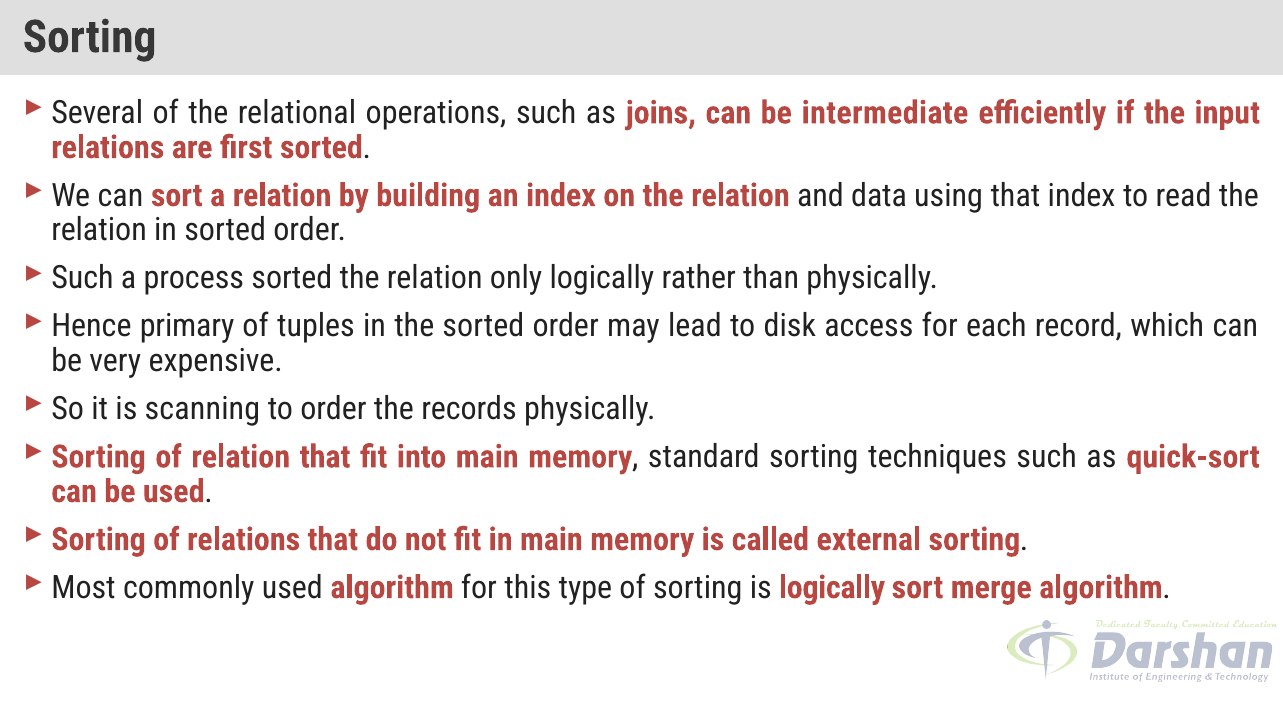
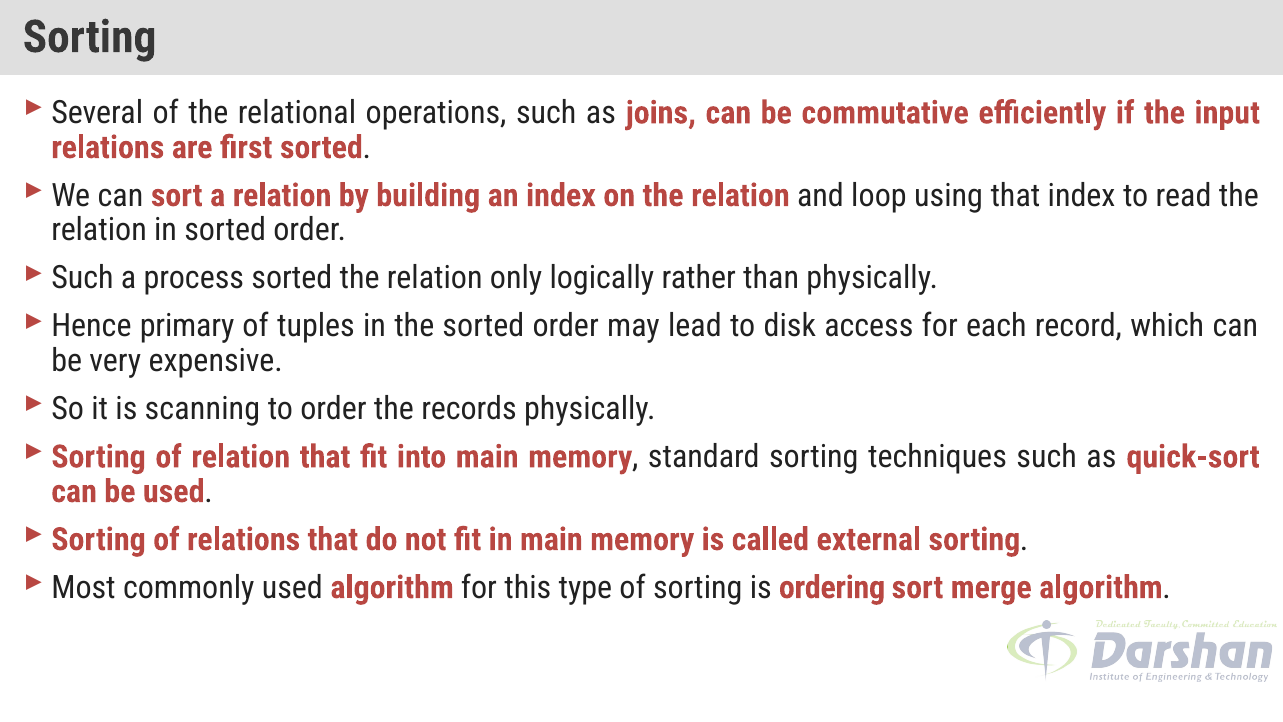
intermediate: intermediate -> commutative
data: data -> loop
is logically: logically -> ordering
